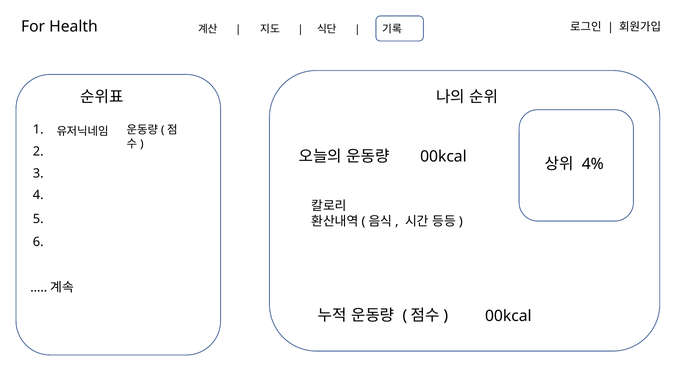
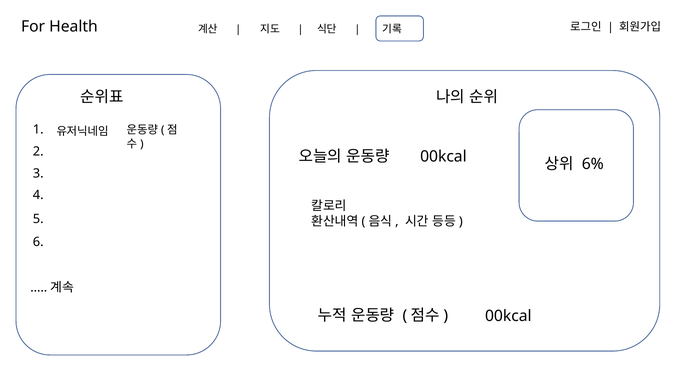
4%: 4% -> 6%
